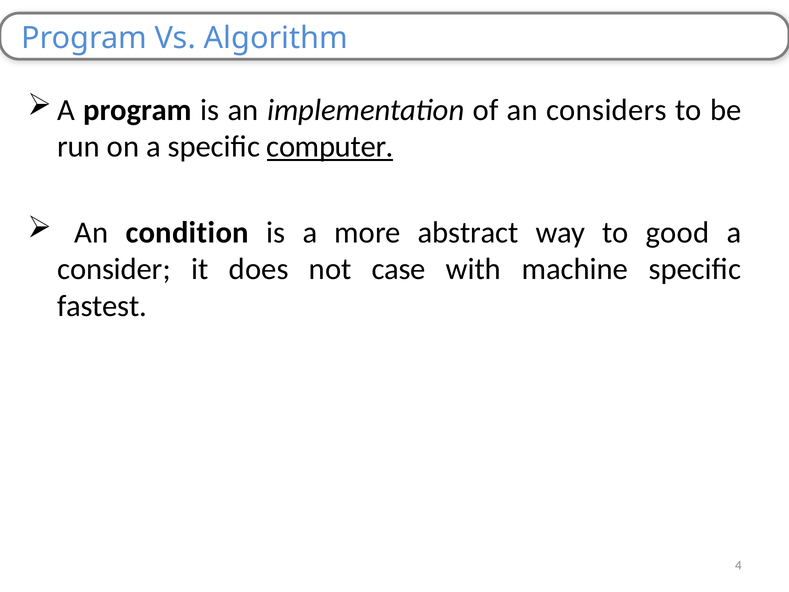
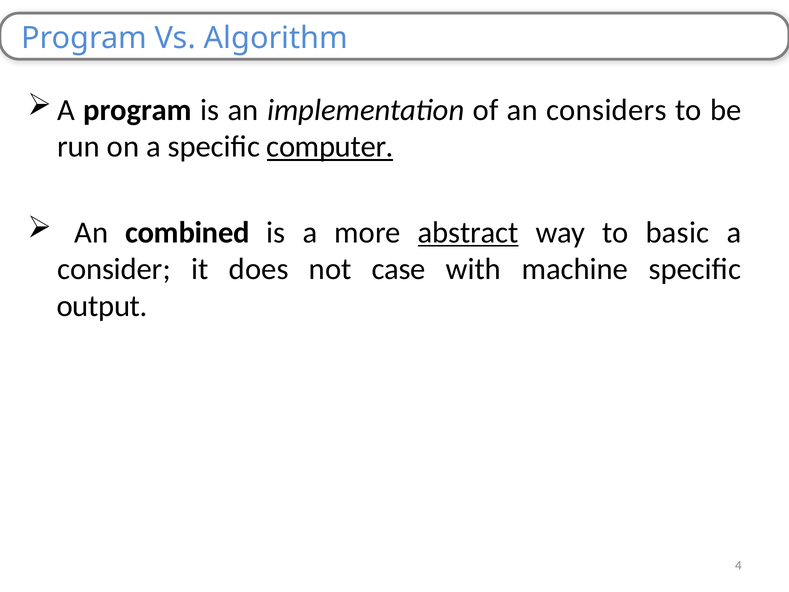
condition: condition -> combined
abstract underline: none -> present
good: good -> basic
fastest: fastest -> output
